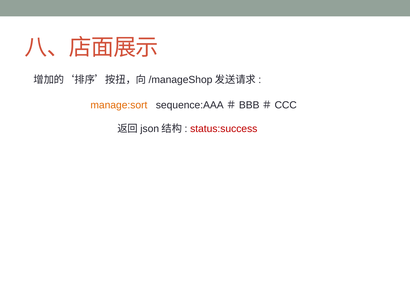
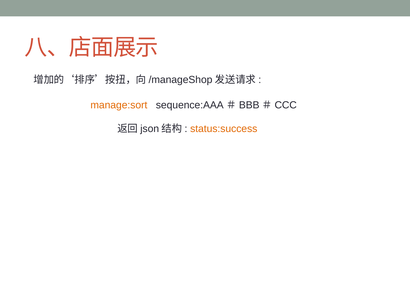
status:success colour: red -> orange
